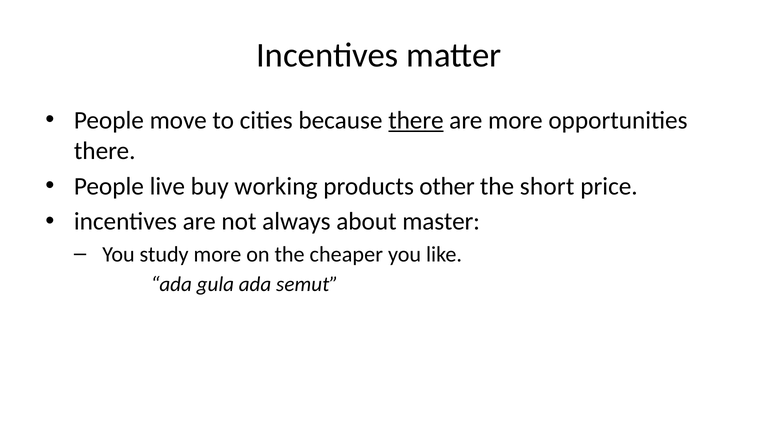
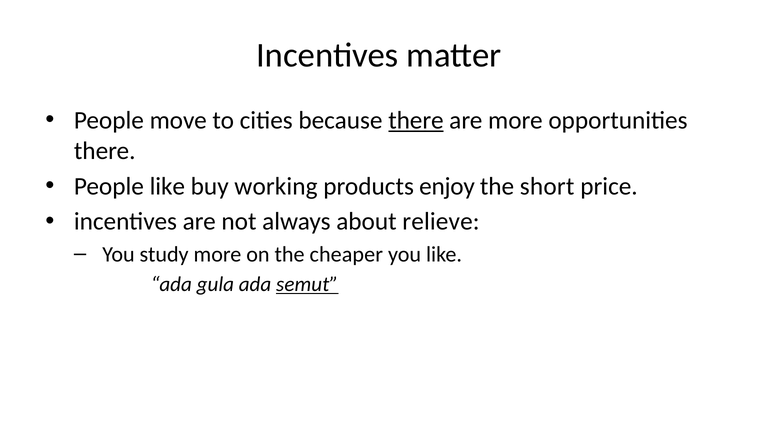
People live: live -> like
other: other -> enjoy
master: master -> relieve
semut underline: none -> present
